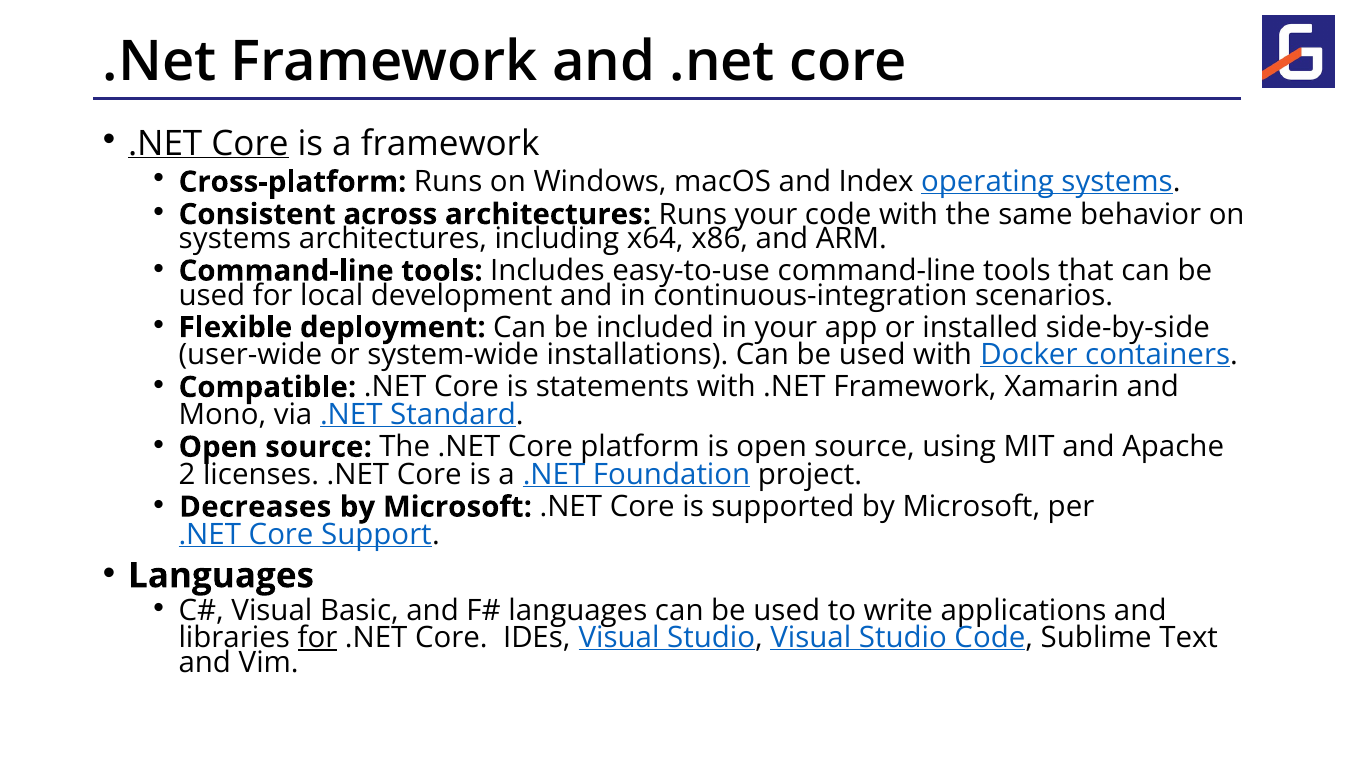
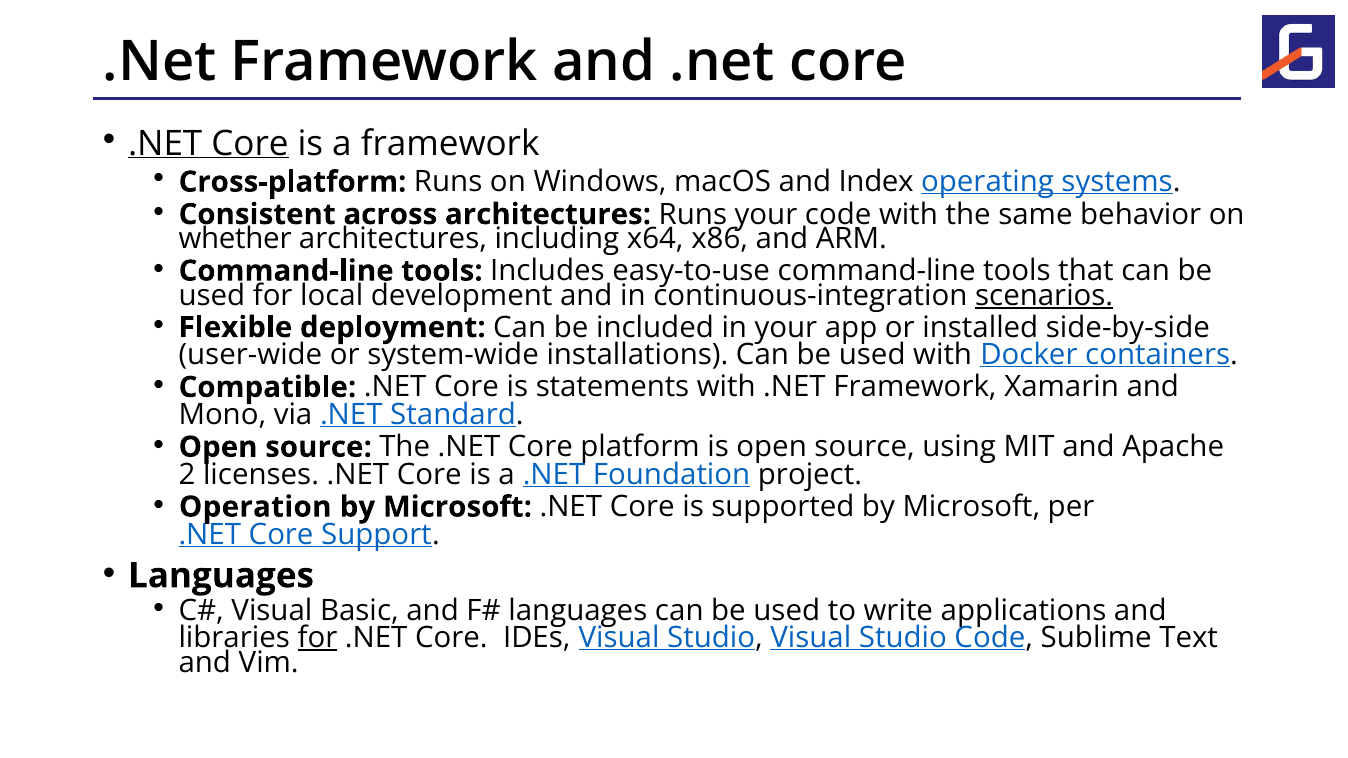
systems at (235, 239): systems -> whether
scenarios underline: none -> present
Decreases: Decreases -> Operation
